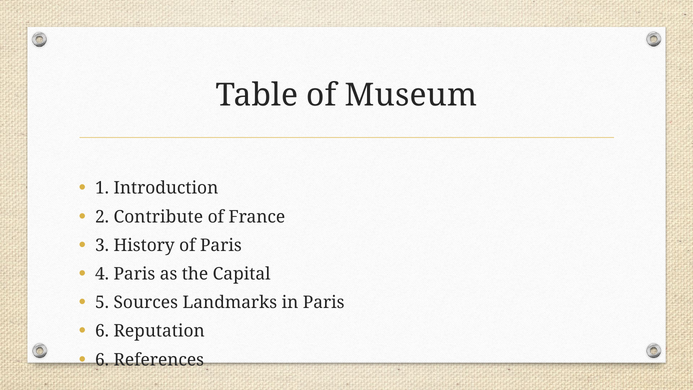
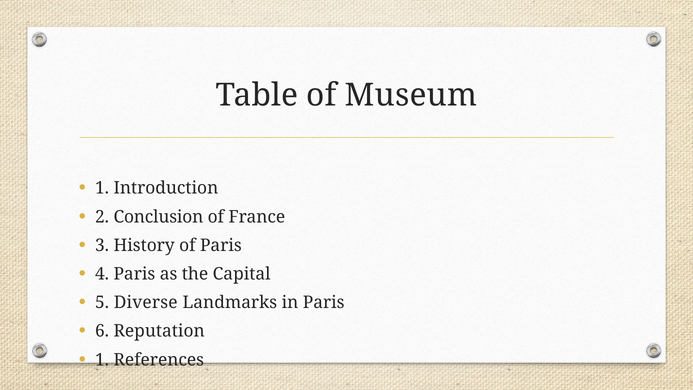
Contribute: Contribute -> Conclusion
Sources: Sources -> Diverse
6 at (102, 360): 6 -> 1
